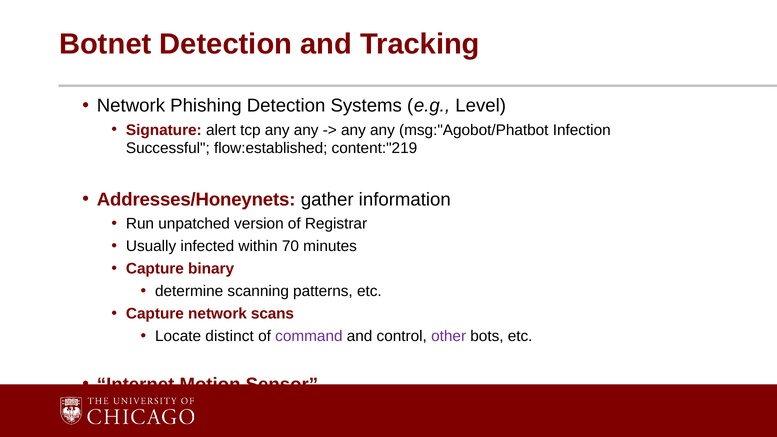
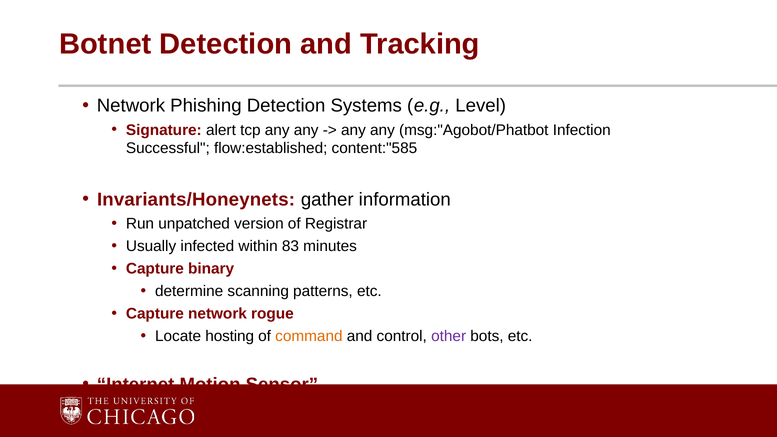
content:"219: content:"219 -> content:"585
Addresses/Honeynets: Addresses/Honeynets -> Invariants/Honeynets
70: 70 -> 83
scans: scans -> rogue
distinct: distinct -> hosting
command colour: purple -> orange
